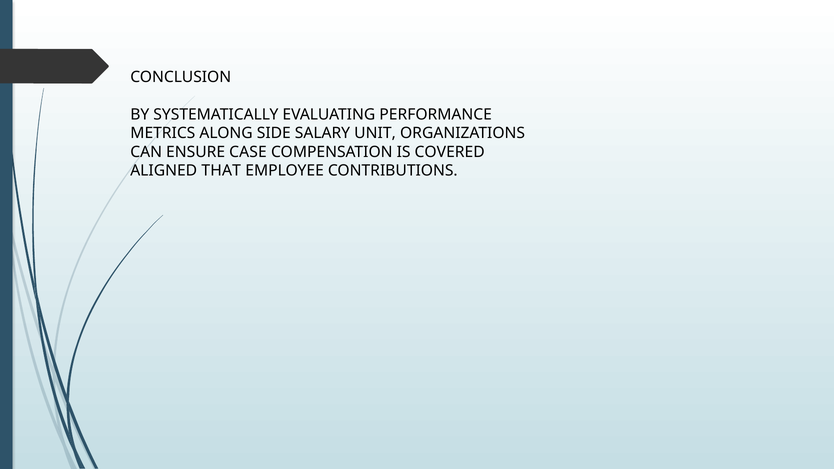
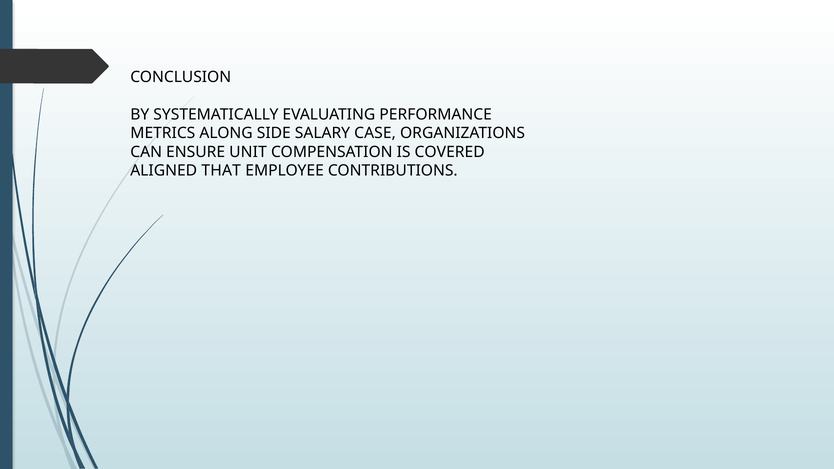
UNIT: UNIT -> CASE
CASE: CASE -> UNIT
